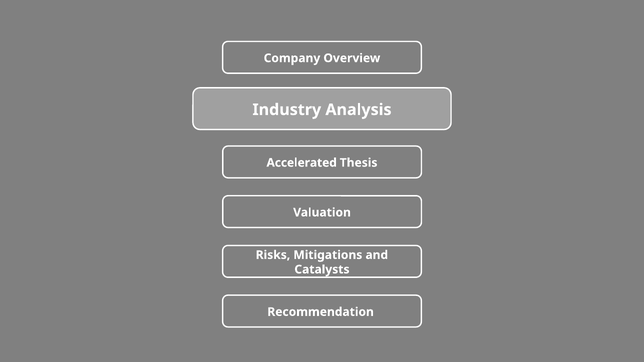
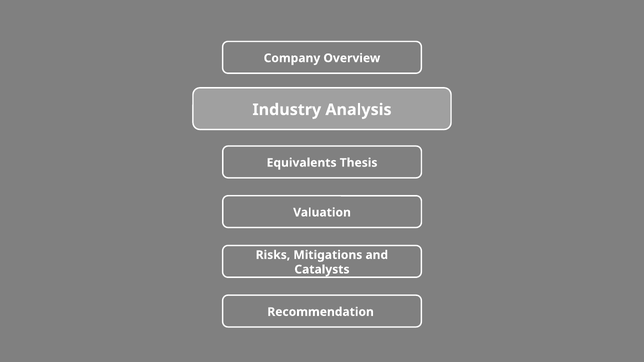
Accelerated: Accelerated -> Equivalents
